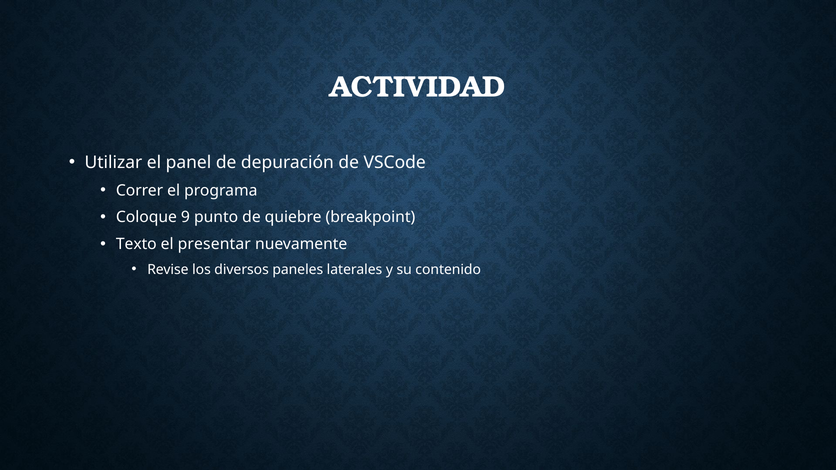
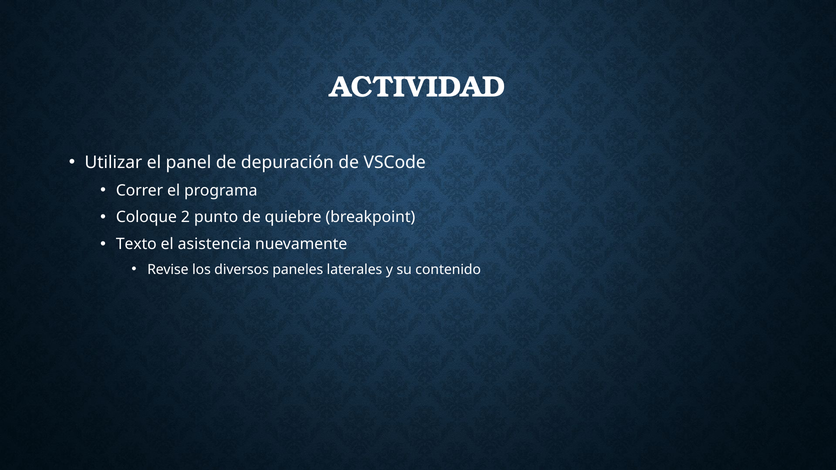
9: 9 -> 2
presentar: presentar -> asistencia
